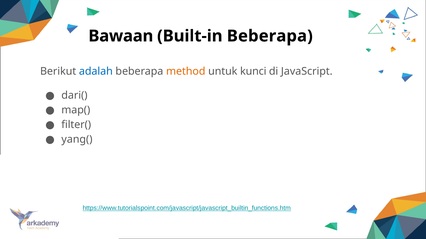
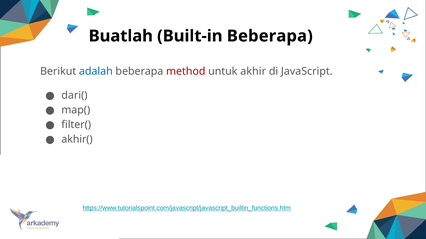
Bawaan: Bawaan -> Buatlah
method colour: orange -> red
kunci: kunci -> akhir
yang(: yang( -> akhir(
